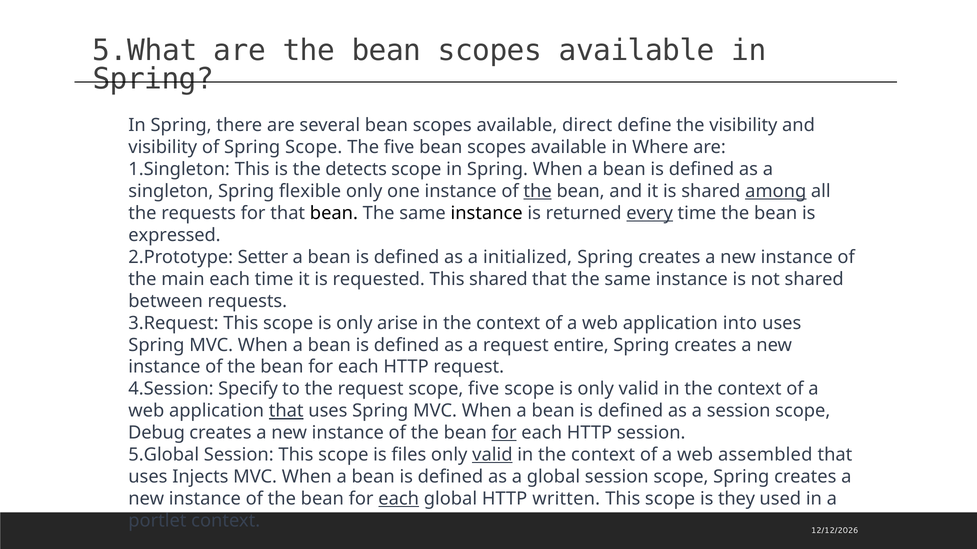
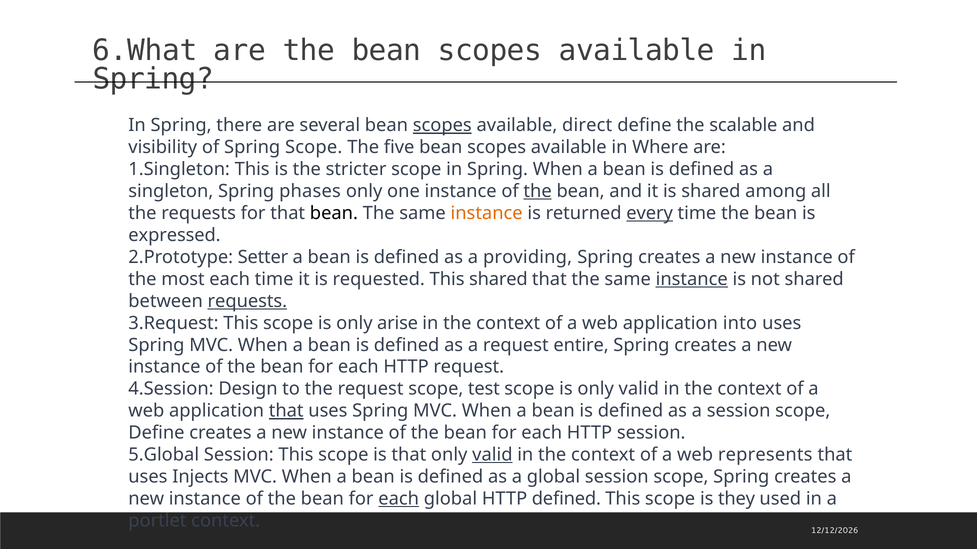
5.What: 5.What -> 6.What
scopes at (442, 126) underline: none -> present
the visibility: visibility -> scalable
detects: detects -> stricter
flexible: flexible -> phases
among underline: present -> none
instance at (487, 213) colour: black -> orange
initialized: initialized -> providing
main: main -> most
instance at (692, 279) underline: none -> present
requests at (247, 301) underline: none -> present
Specify: Specify -> Design
scope five: five -> test
Debug at (157, 433): Debug -> Define
for at (504, 433) underline: present -> none
is files: files -> that
assembled: assembled -> represents
HTTP written: written -> defined
